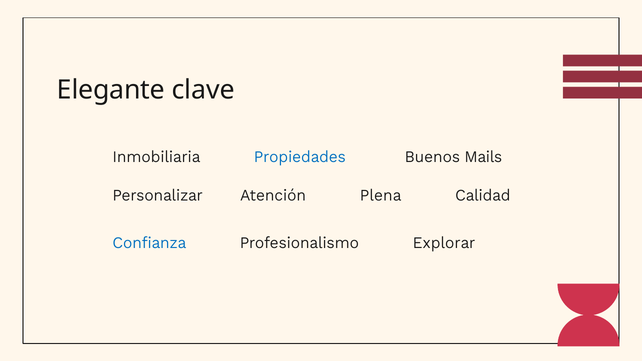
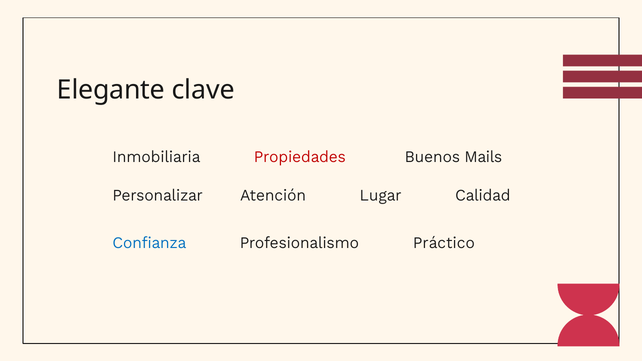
Propiedades colour: blue -> red
Plena: Plena -> Lugar
Explorar: Explorar -> Práctico
